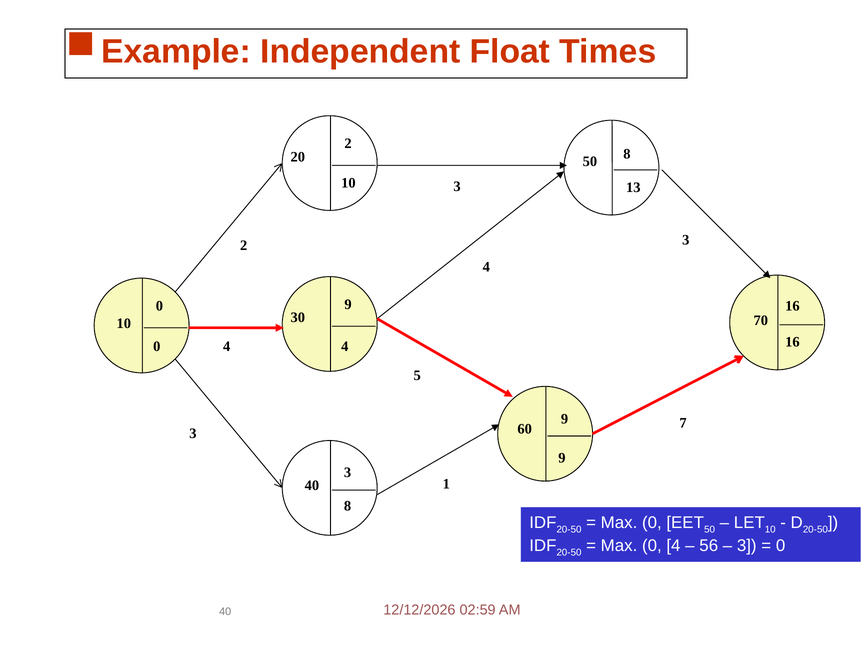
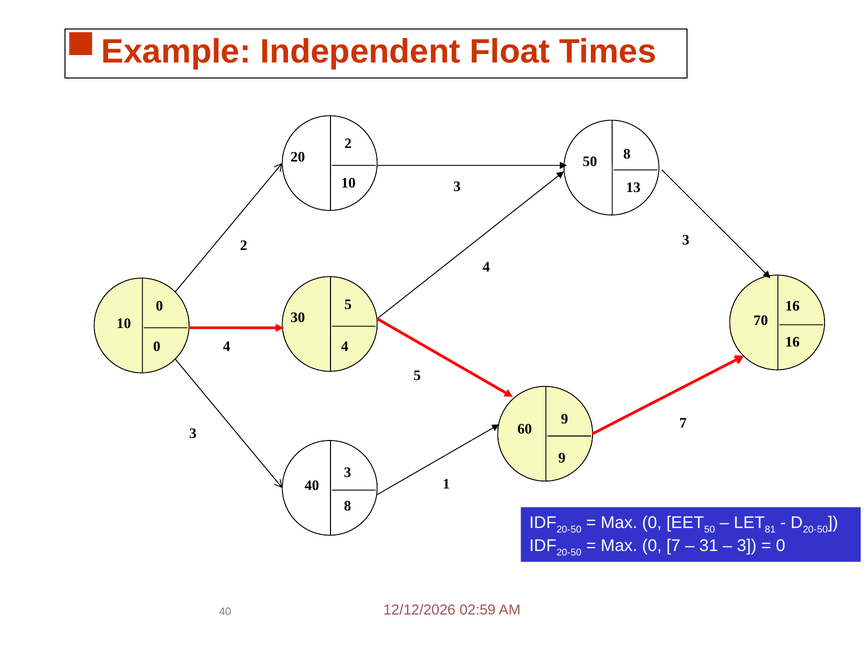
0 9: 9 -> 5
10 at (770, 529): 10 -> 81
0 4: 4 -> 7
56: 56 -> 31
